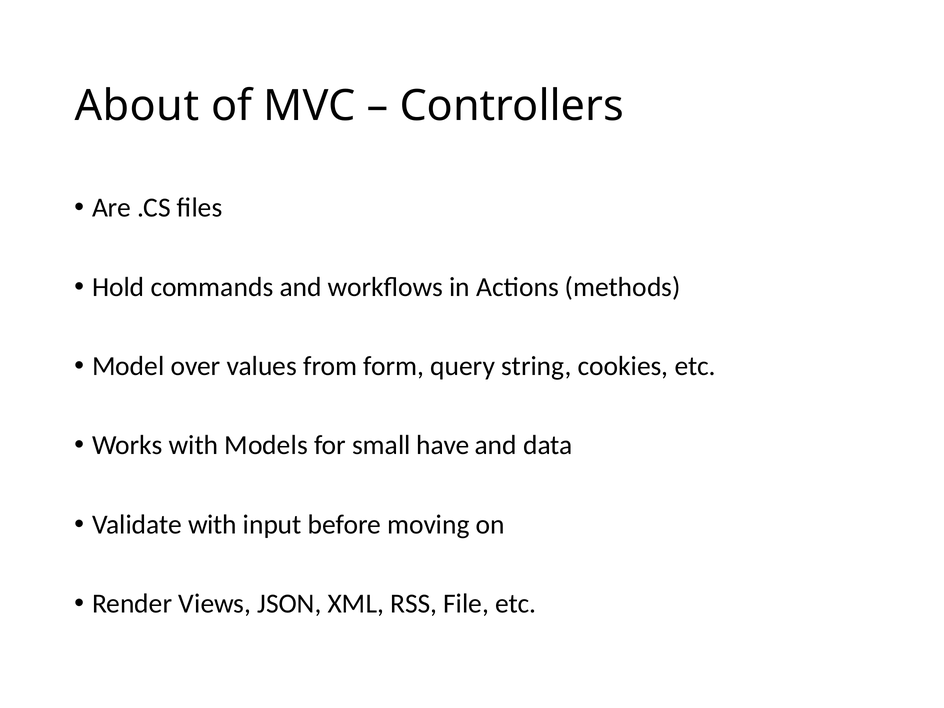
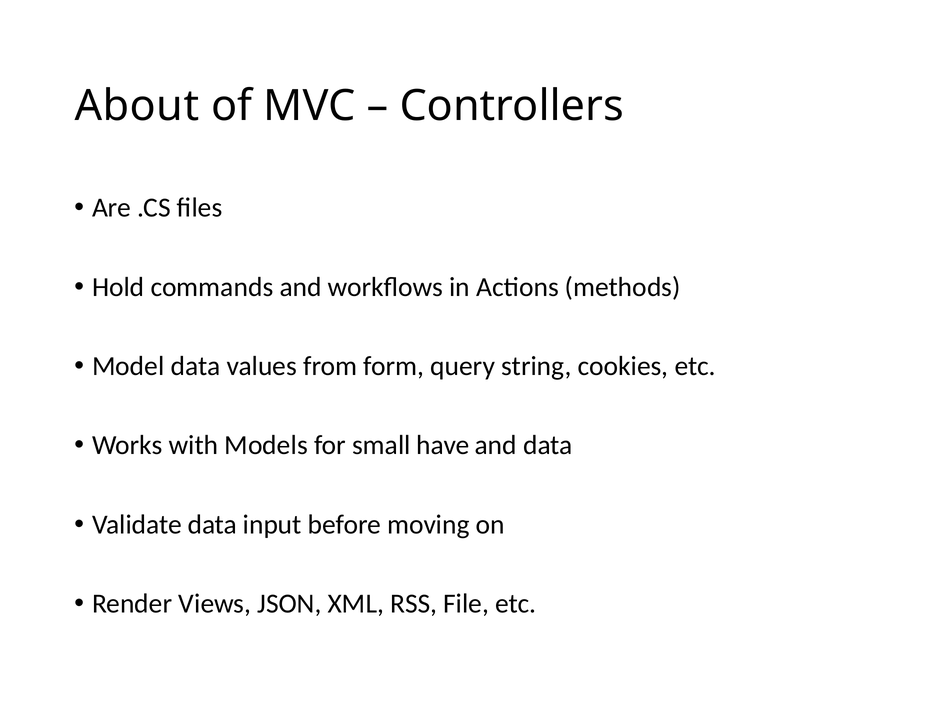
Model over: over -> data
Validate with: with -> data
